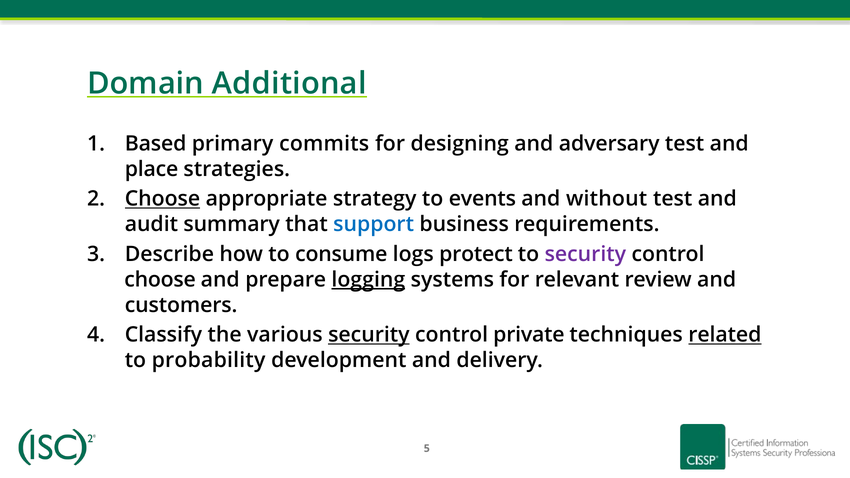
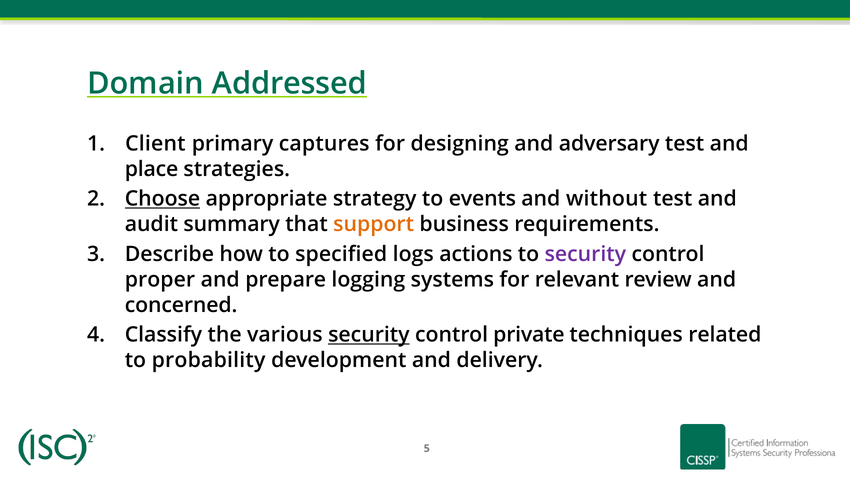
Additional: Additional -> Addressed
Based: Based -> Client
commits: commits -> captures
support colour: blue -> orange
consume: consume -> specified
protect: protect -> actions
choose at (160, 280): choose -> proper
logging underline: present -> none
customers: customers -> concerned
related underline: present -> none
